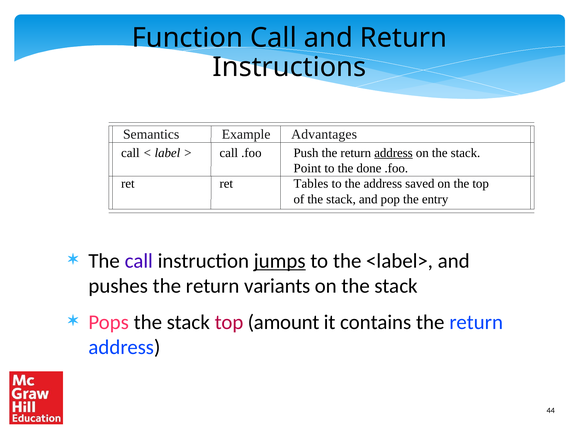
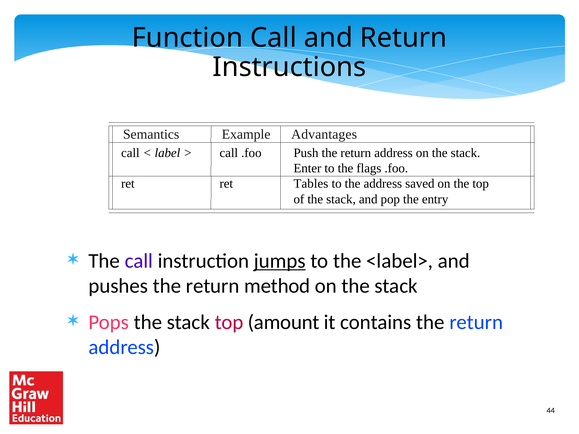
address at (394, 153) underline: present -> none
Point: Point -> Enter
done: done -> flags
variants: variants -> method
